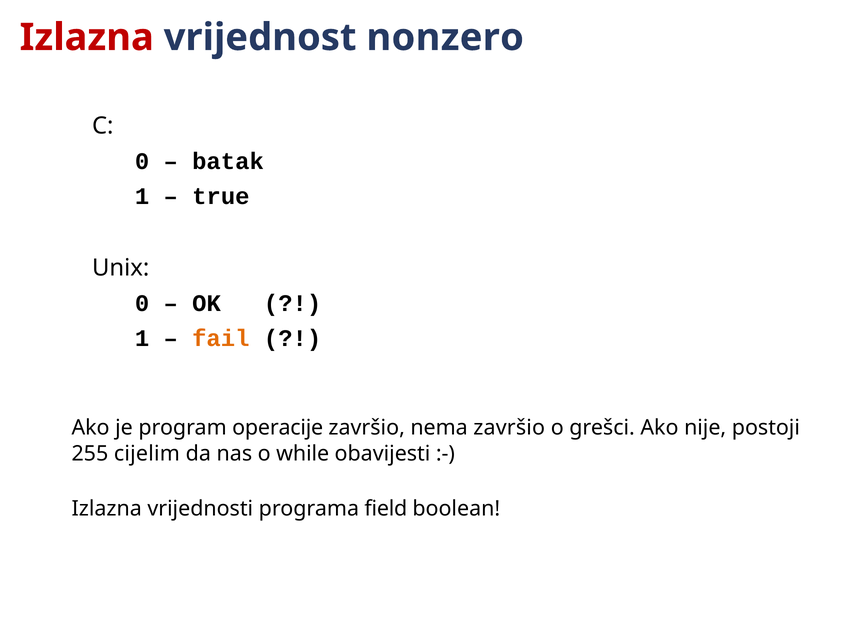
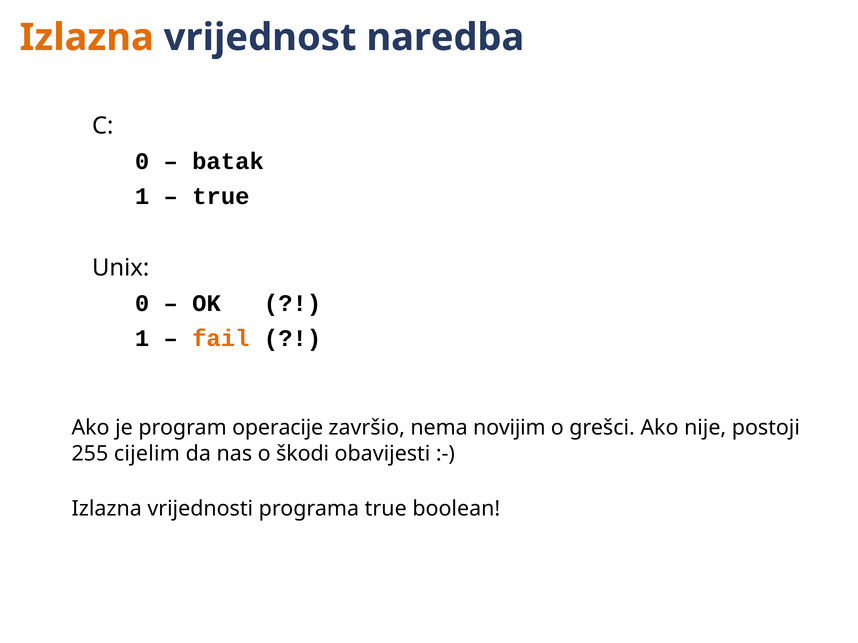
Izlazna at (87, 37) colour: red -> orange
nonzero: nonzero -> naredba
nema završio: završio -> novijim
while: while -> škodi
programa field: field -> true
